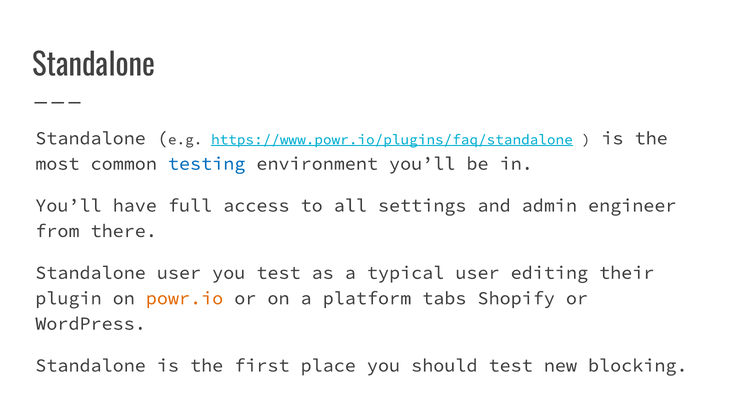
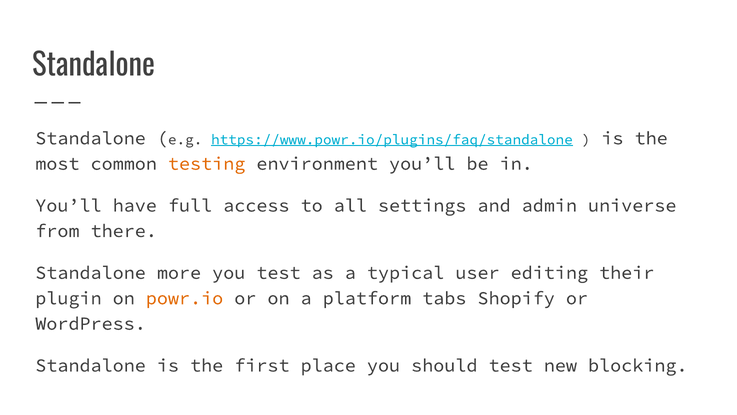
testing colour: blue -> orange
engineer: engineer -> universe
Standalone user: user -> more
